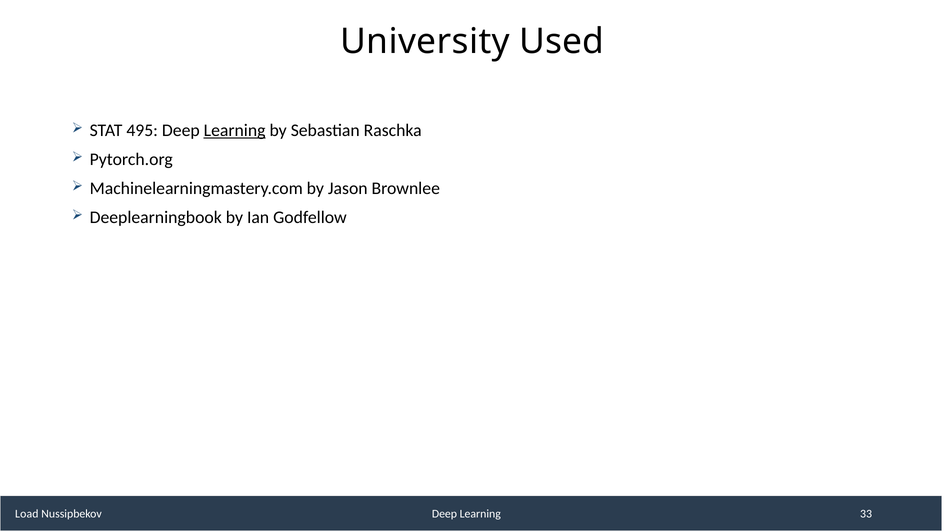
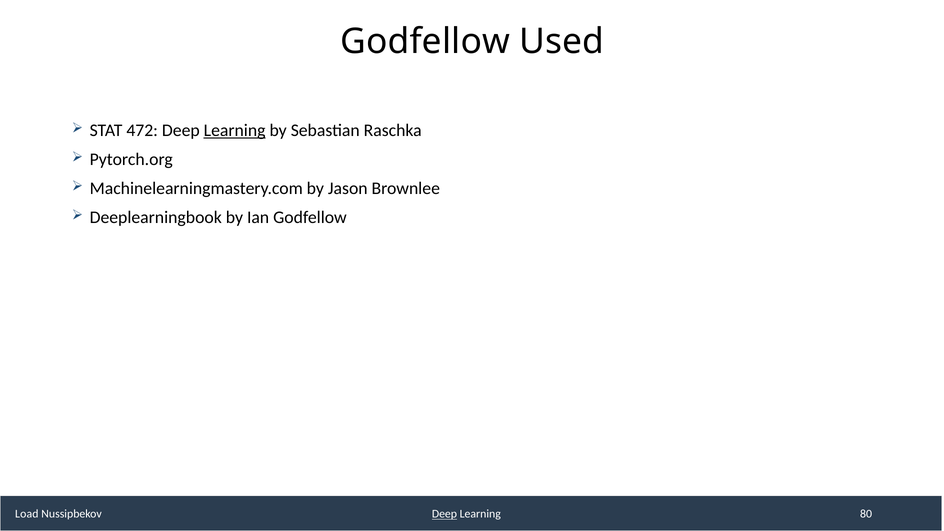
University at (425, 41): University -> Godfellow
495: 495 -> 472
Deep at (444, 514) underline: none -> present
33: 33 -> 80
